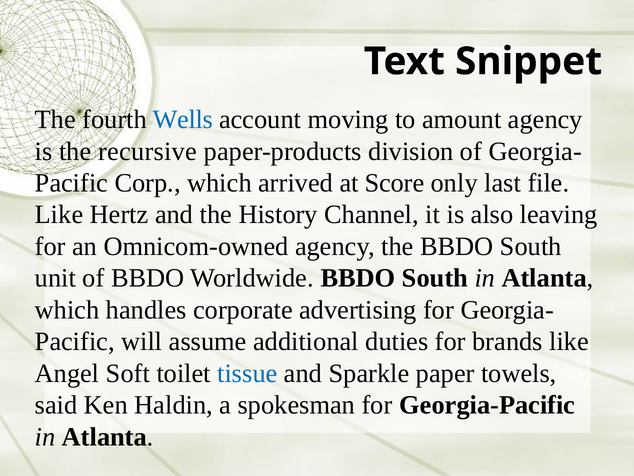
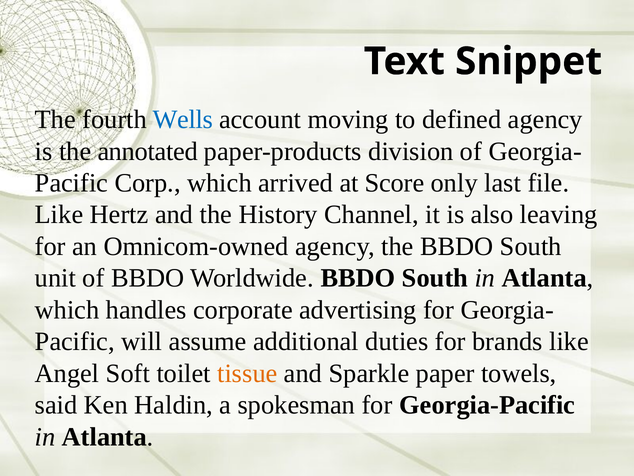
amount: amount -> defined
recursive: recursive -> annotated
tissue colour: blue -> orange
